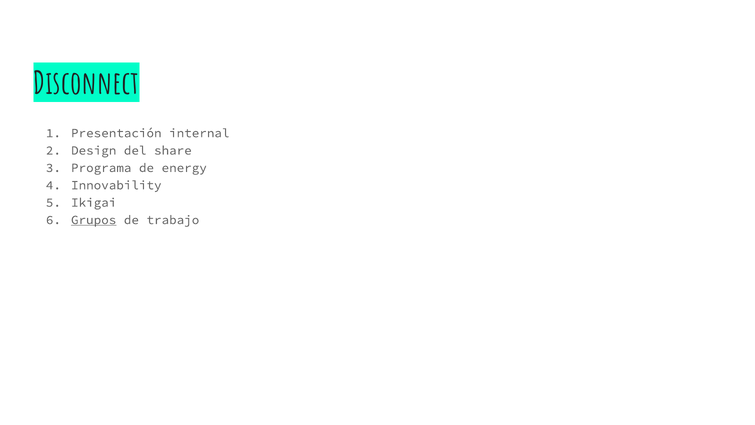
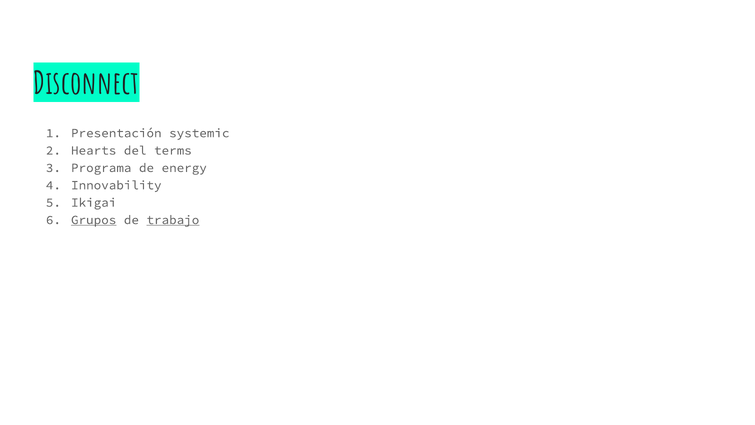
internal: internal -> systemic
Design: Design -> Hearts
share: share -> terms
trabajo underline: none -> present
